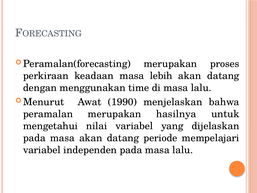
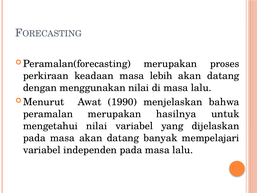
menggunakan time: time -> nilai
periode: periode -> banyak
